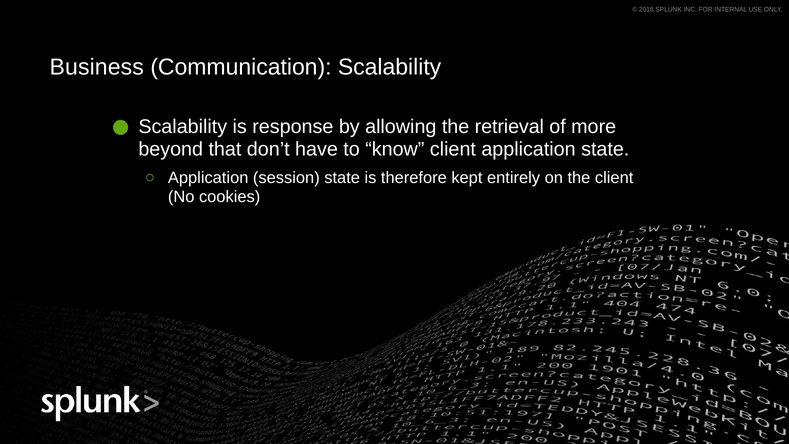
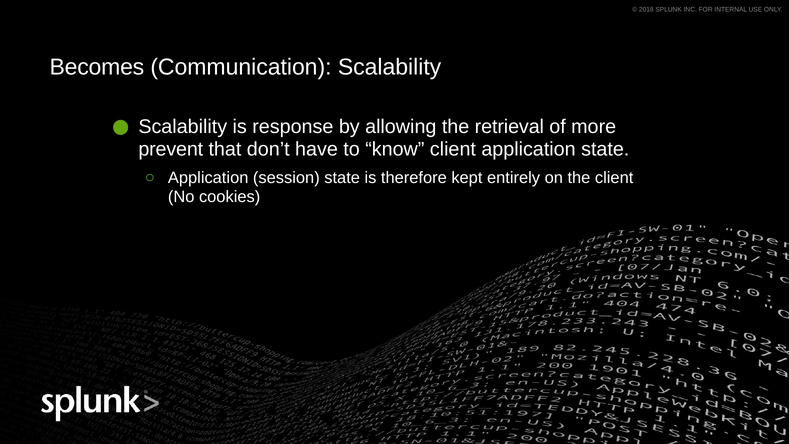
Business: Business -> Becomes
beyond: beyond -> prevent
